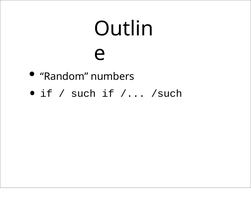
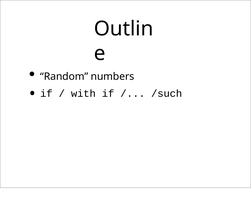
such: such -> with
